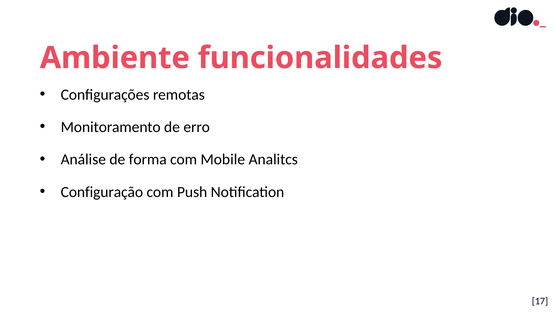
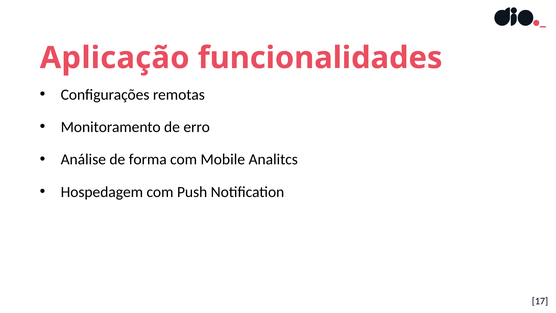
Ambiente: Ambiente -> Aplicação
Configuração: Configuração -> Hospedagem
